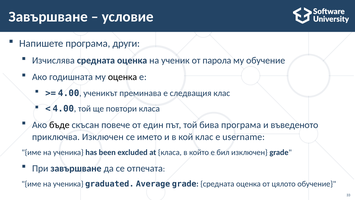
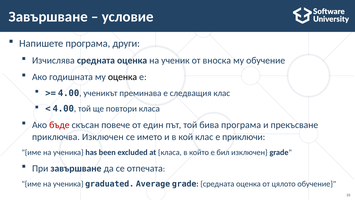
парола: парола -> вноска
бъде colour: black -> red
въведеното: въведеното -> прекъсване
username: username -> приключи
